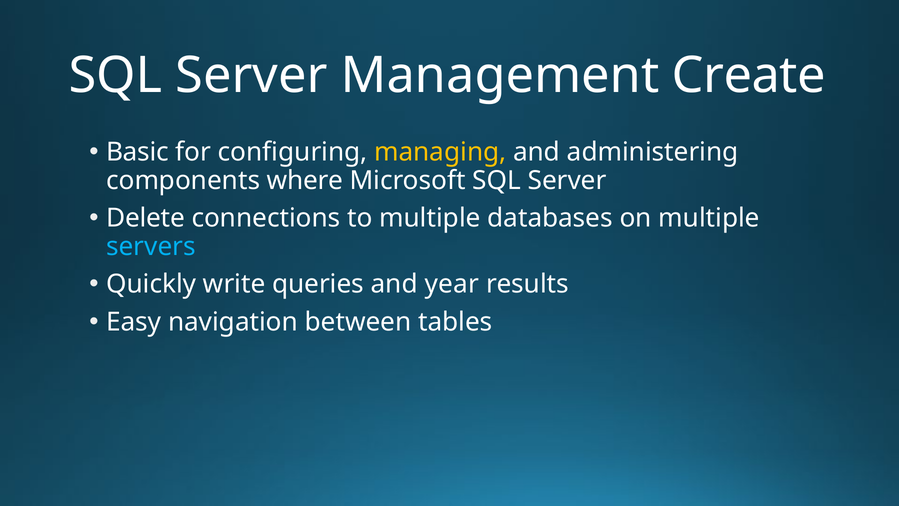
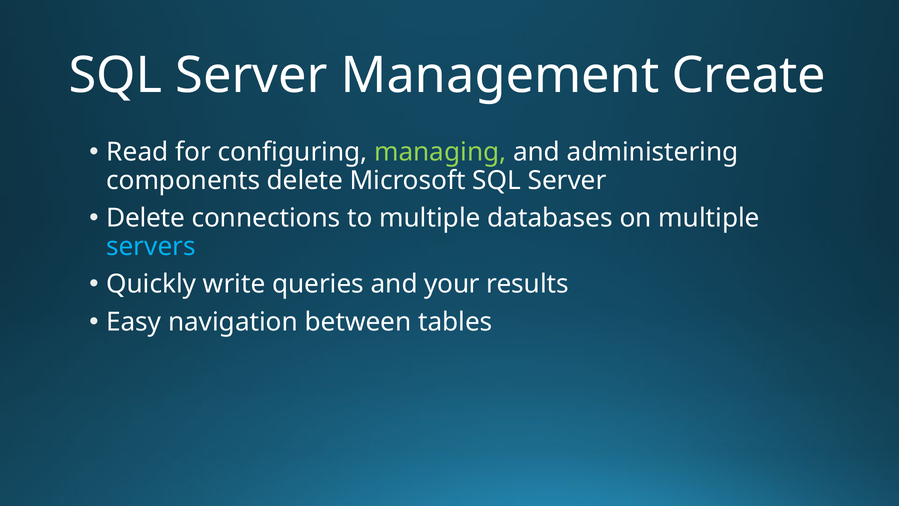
Basic: Basic -> Read
managing colour: yellow -> light green
components where: where -> delete
year: year -> your
